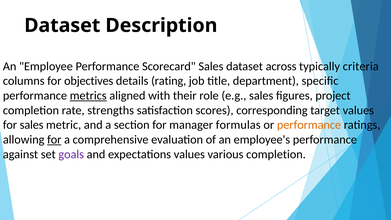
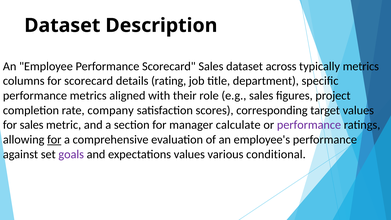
typically criteria: criteria -> metrics
for objectives: objectives -> scorecard
metrics at (88, 96) underline: present -> none
strengths: strengths -> company
formulas: formulas -> calculate
performance at (309, 125) colour: orange -> purple
various completion: completion -> conditional
